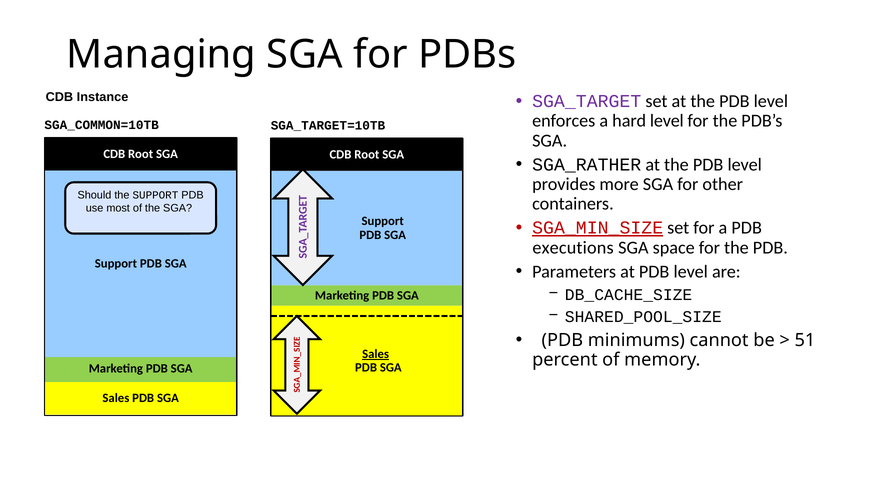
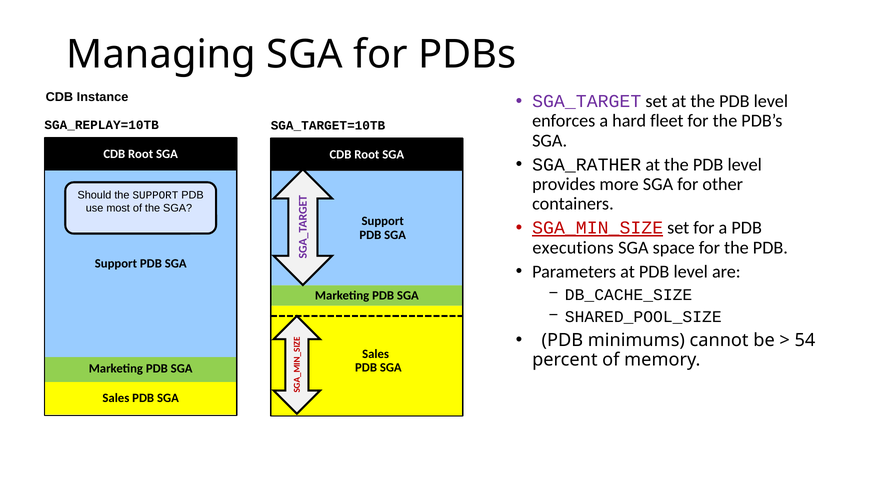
hard level: level -> fleet
SGA_COMMON=10TB: SGA_COMMON=10TB -> SGA_REPLAY=10TB
51: 51 -> 54
Sales at (376, 354) underline: present -> none
